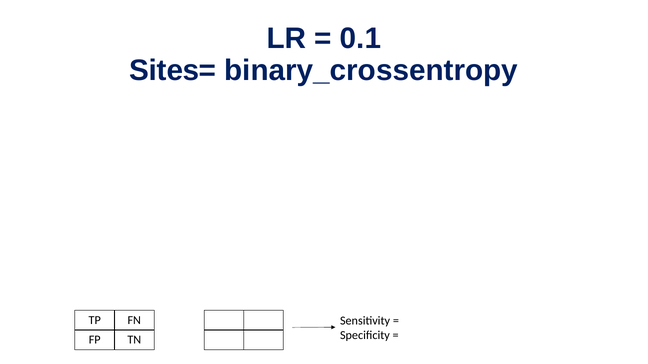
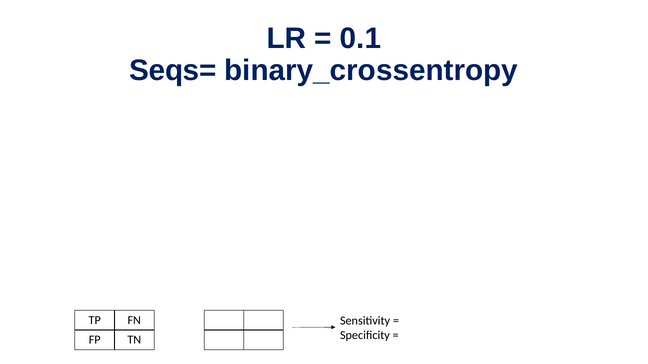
Sites=: Sites= -> Seqs=
